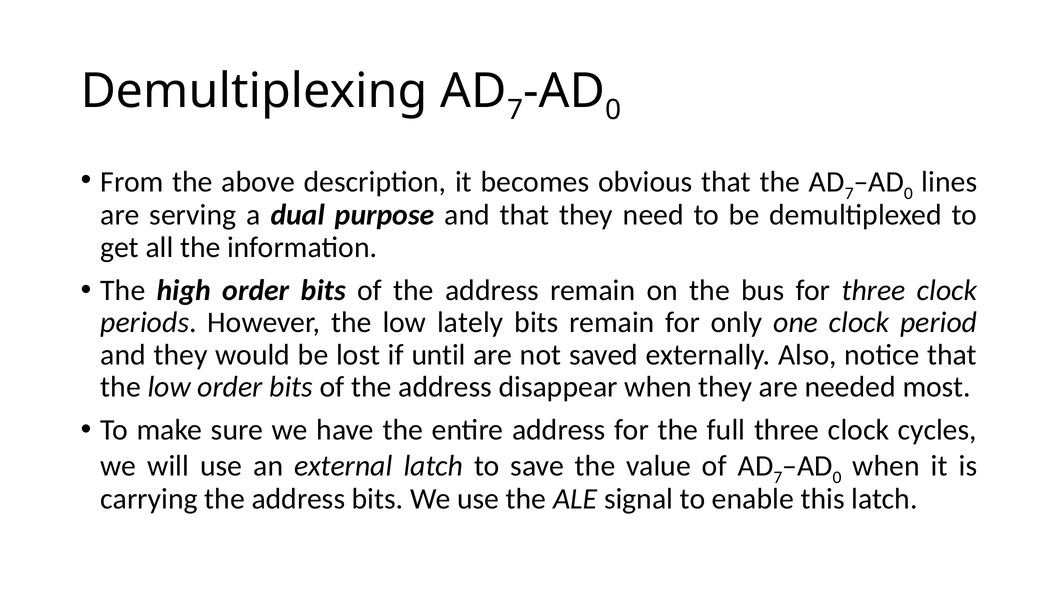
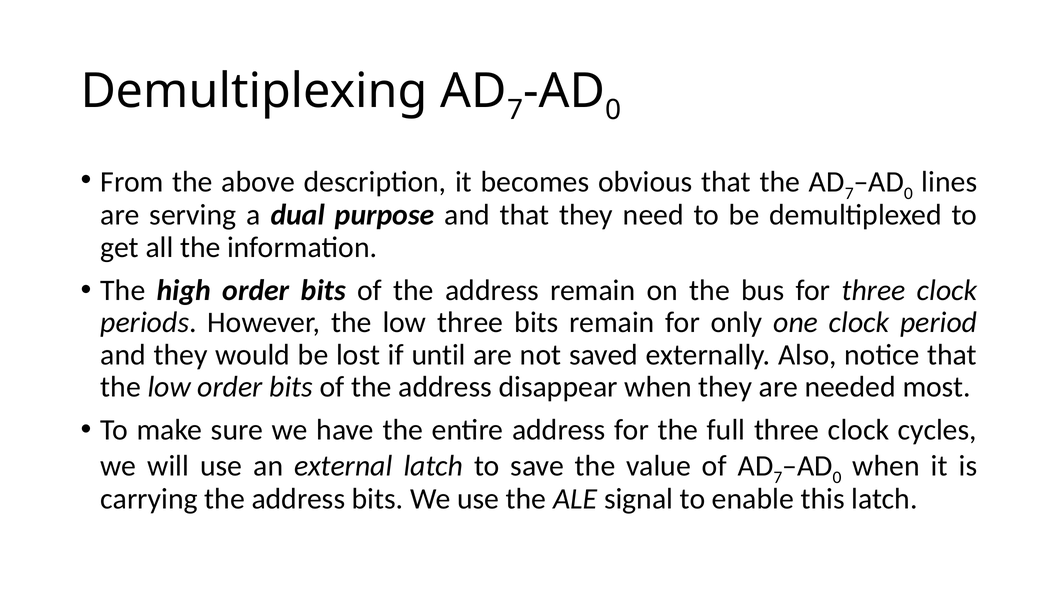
low lately: lately -> three
